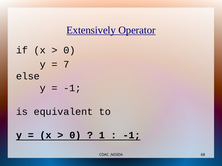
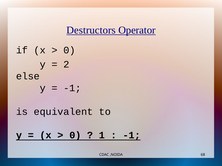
Extensively: Extensively -> Destructors
7: 7 -> 2
